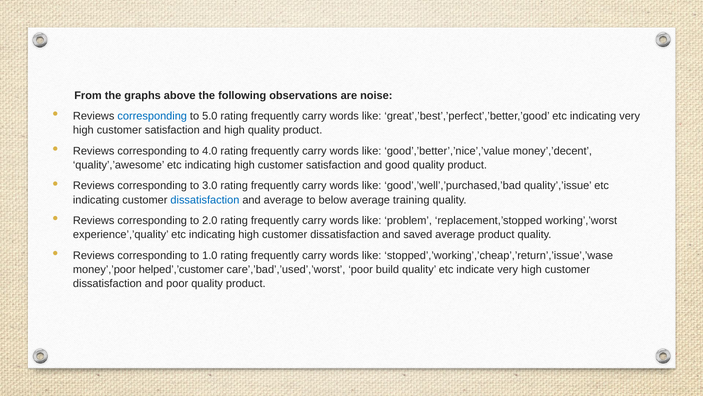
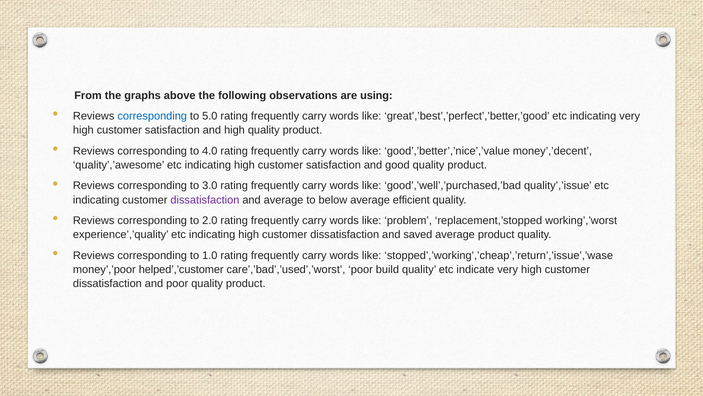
noise: noise -> using
dissatisfaction at (205, 200) colour: blue -> purple
training: training -> efficient
